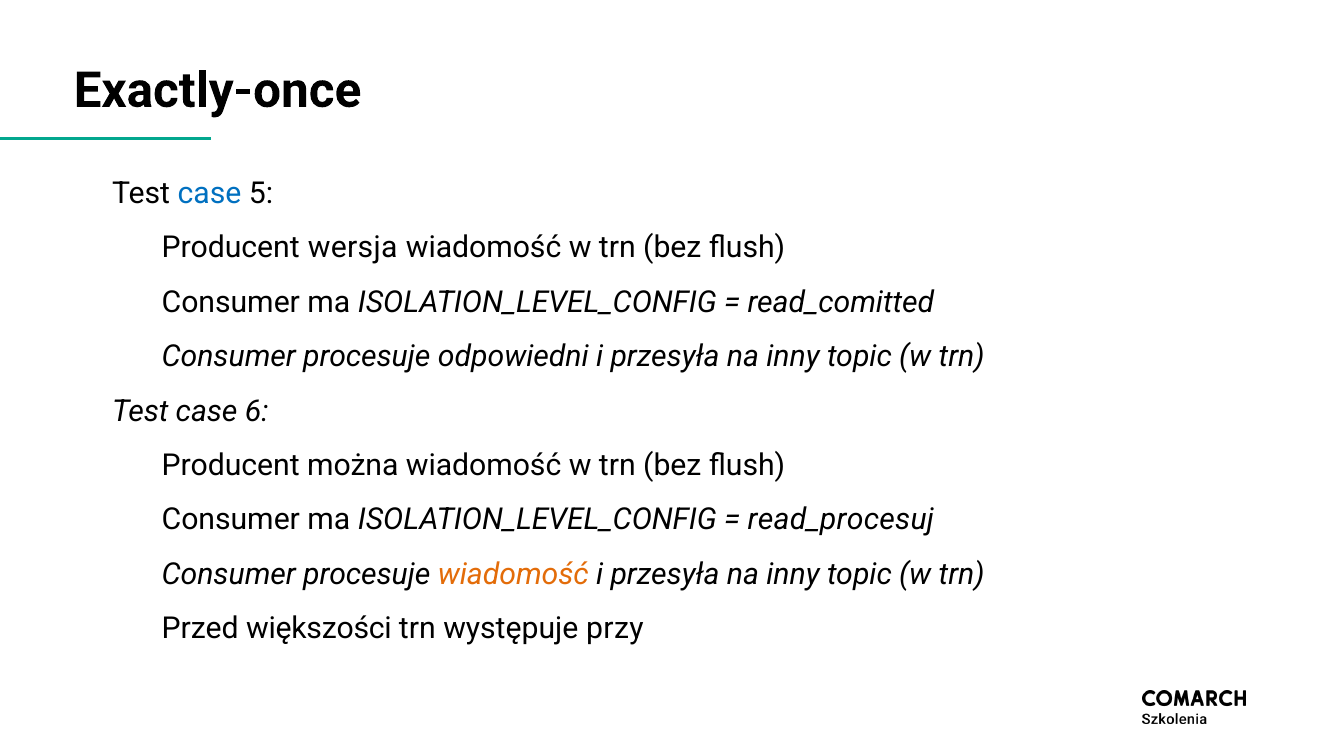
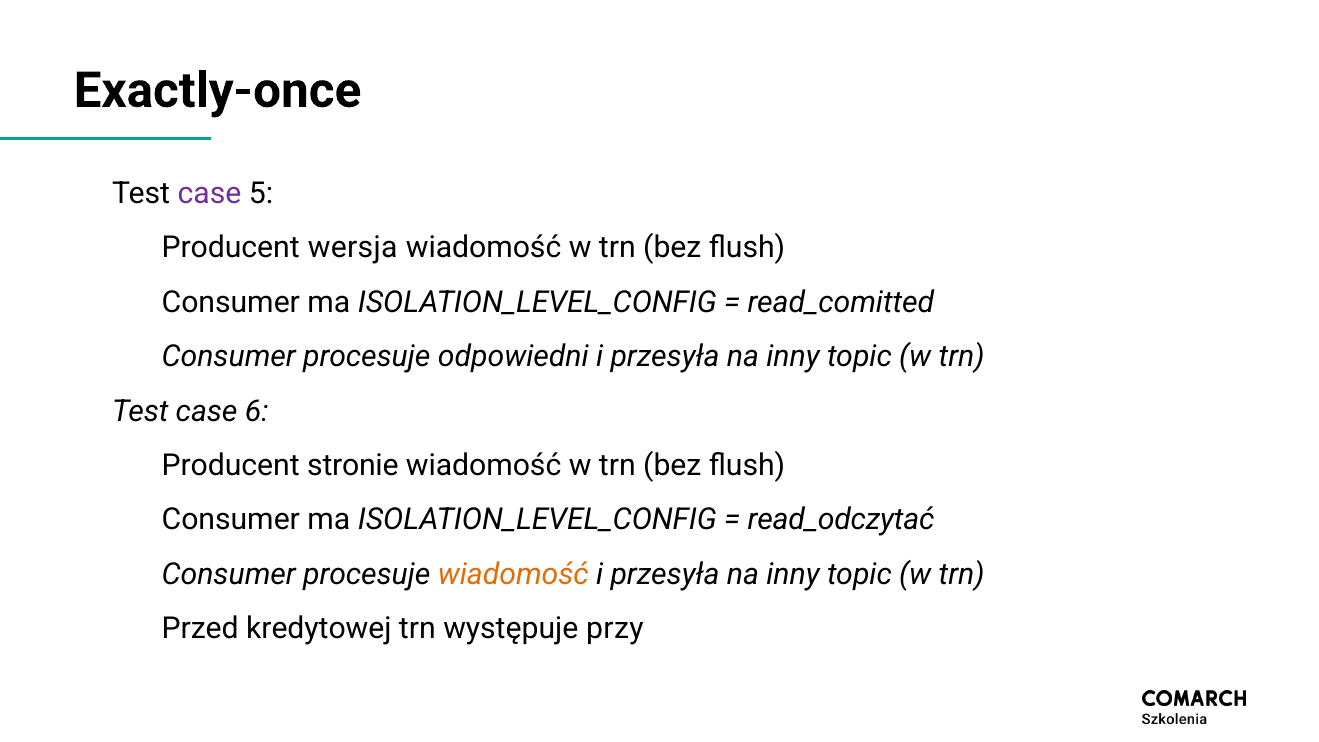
case at (210, 193) colour: blue -> purple
można: można -> stronie
read_procesuj: read_procesuj -> read_odczytać
większości: większości -> kredytowej
